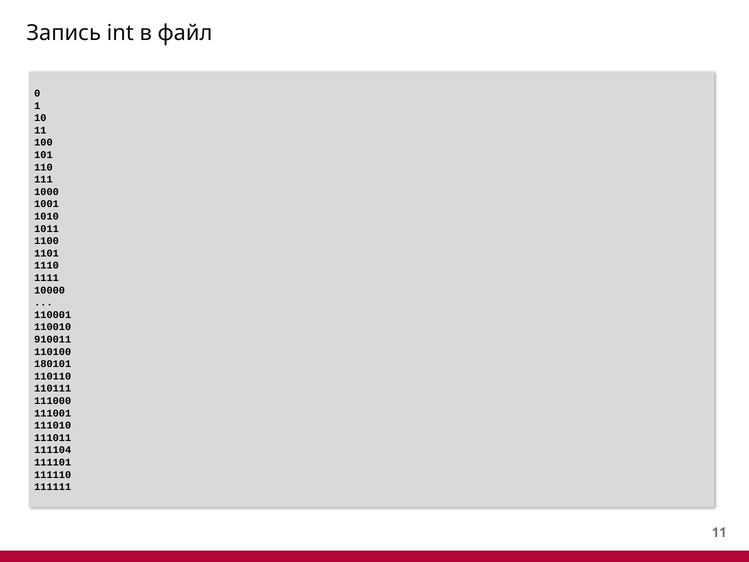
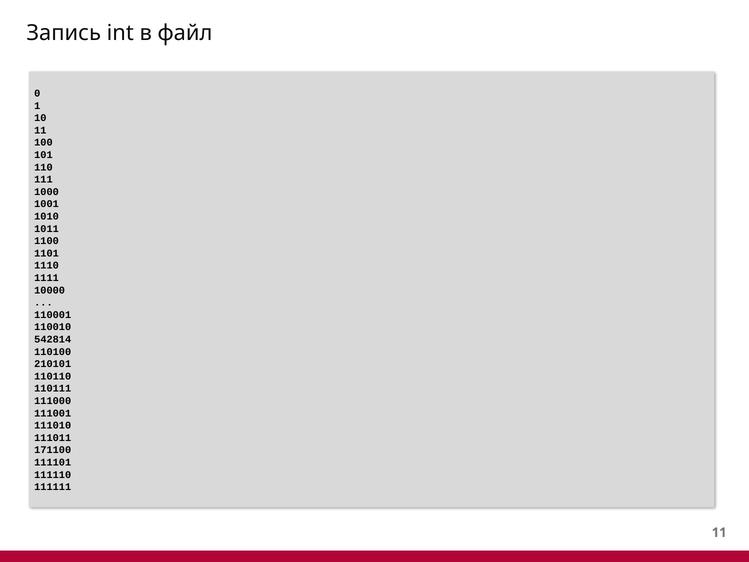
910011: 910011 -> 542814
180101: 180101 -> 210101
111104: 111104 -> 171100
